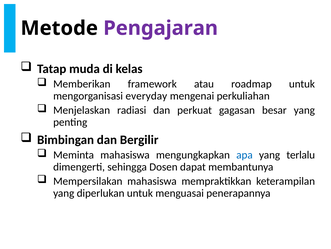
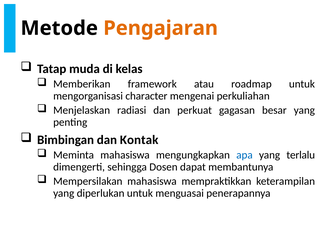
Pengajaran colour: purple -> orange
everyday: everyday -> character
Bergilir: Bergilir -> Kontak
